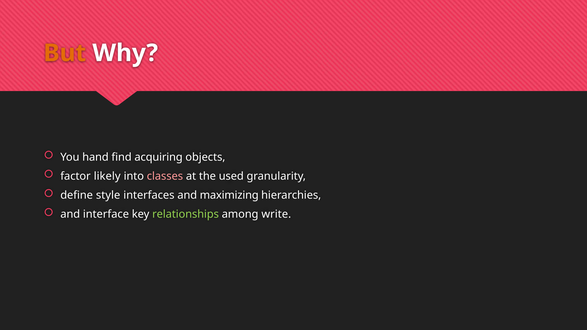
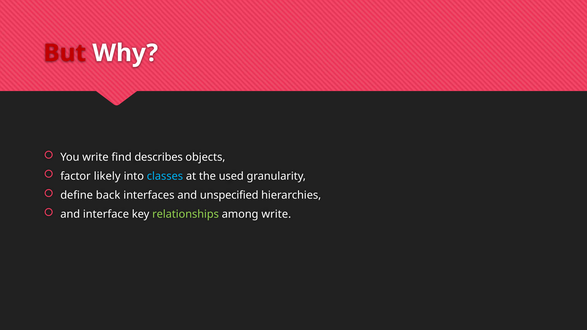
But colour: orange -> red
You hand: hand -> write
acquiring: acquiring -> describes
classes colour: pink -> light blue
style: style -> back
maximizing: maximizing -> unspecified
